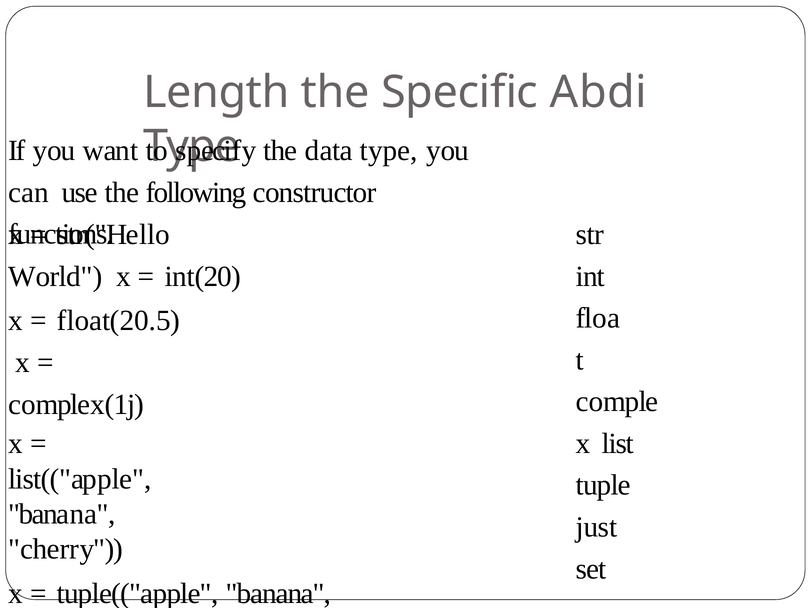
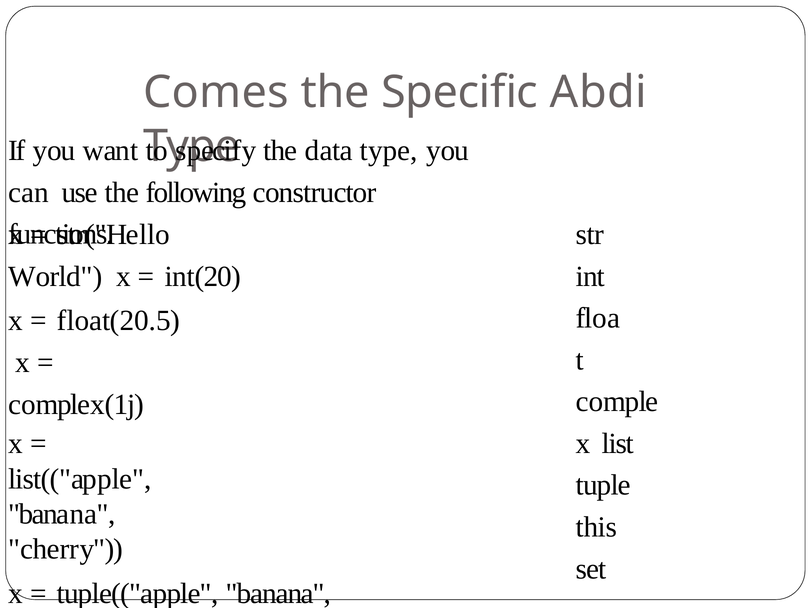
Length: Length -> Comes
just: just -> this
